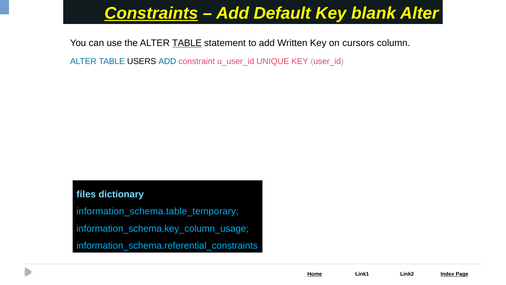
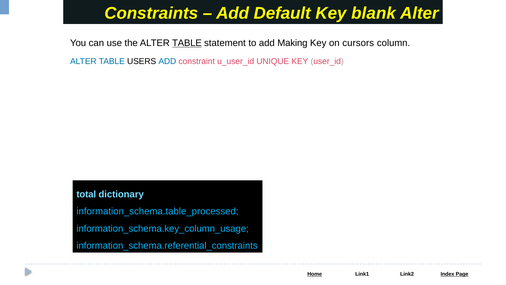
Constraints underline: present -> none
Written: Written -> Making
files: files -> total
information_schema.table_temporary: information_schema.table_temporary -> information_schema.table_processed
